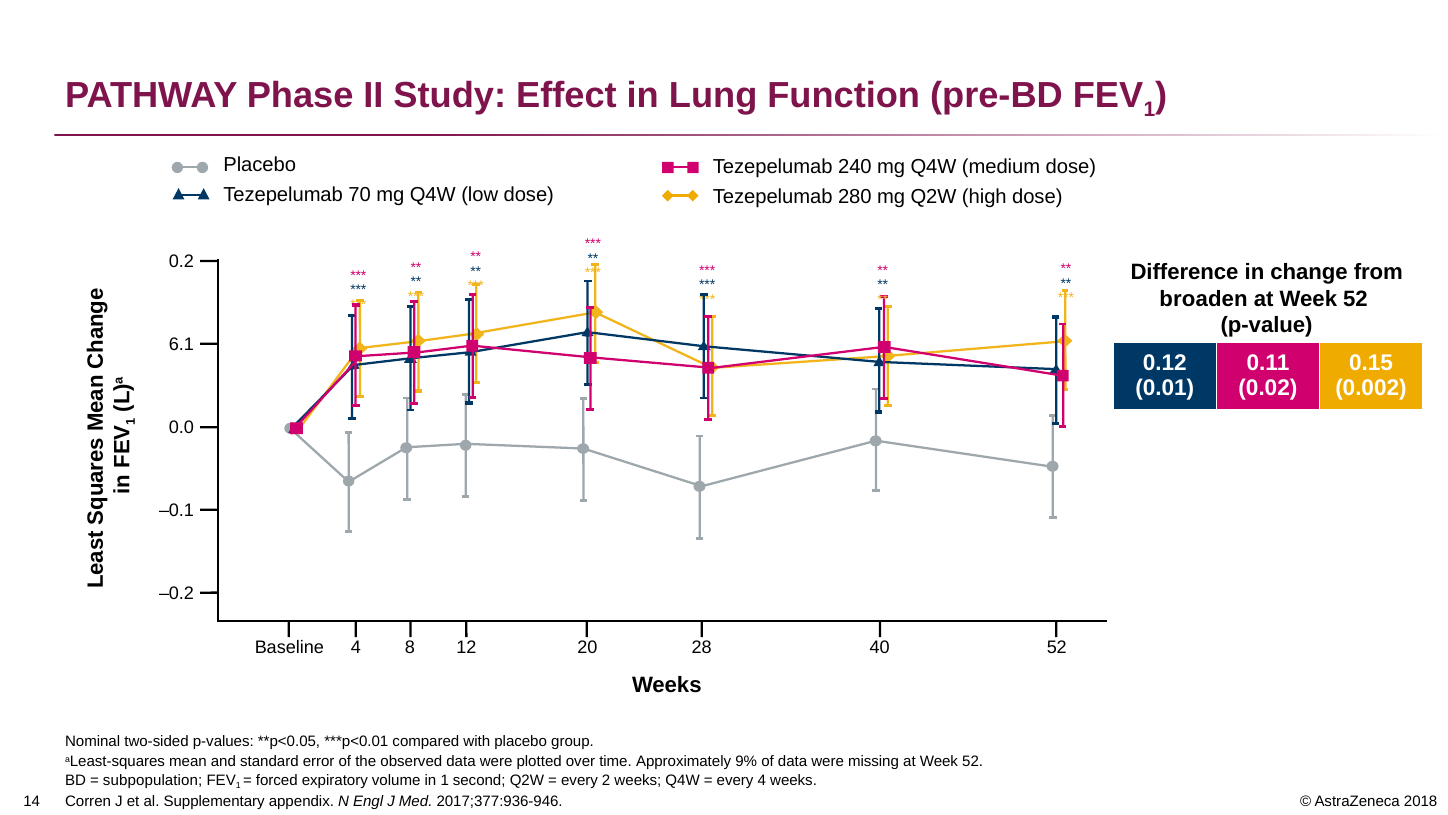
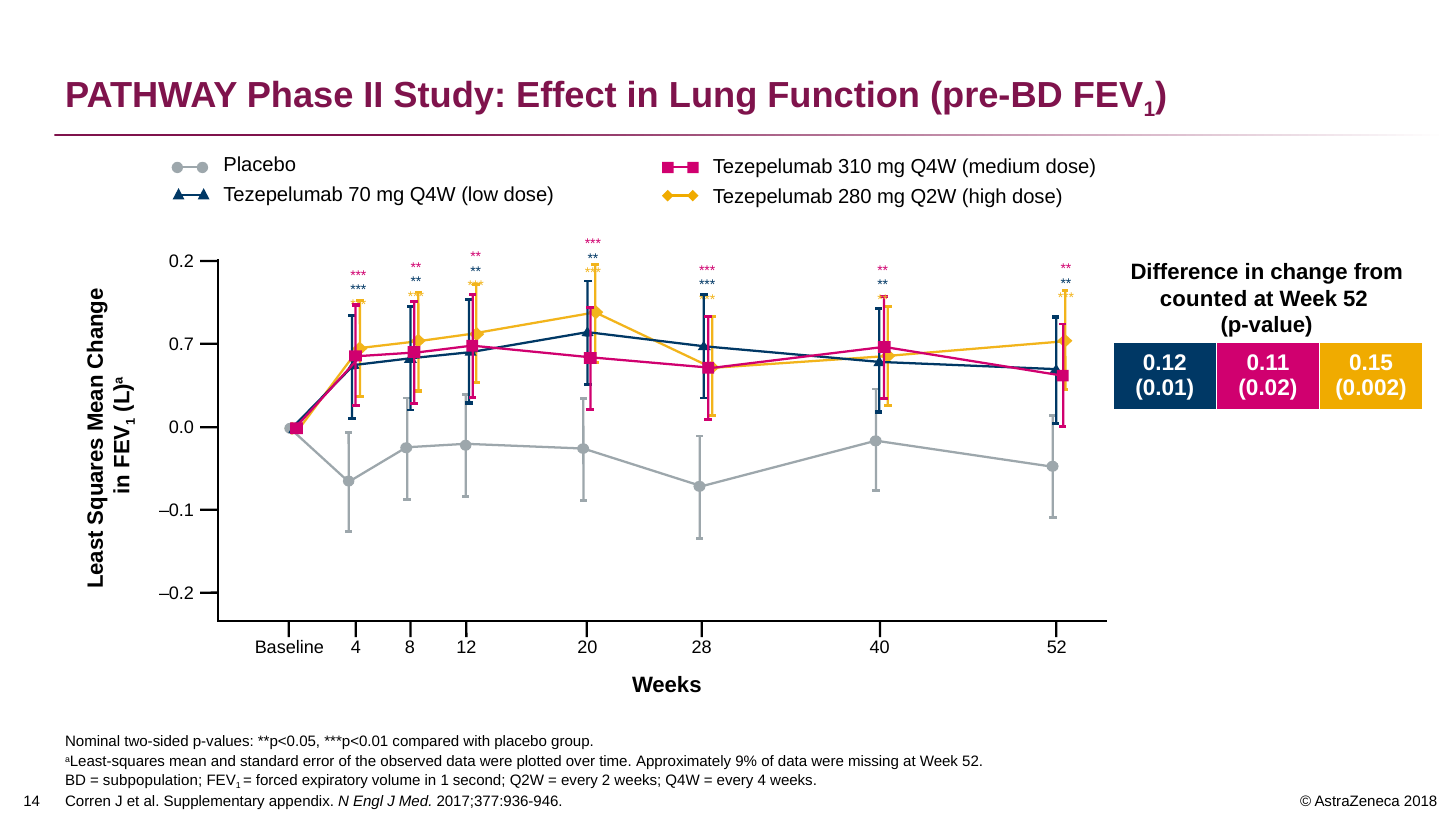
240: 240 -> 310
broaden: broaden -> counted
6.1: 6.1 -> 0.7
